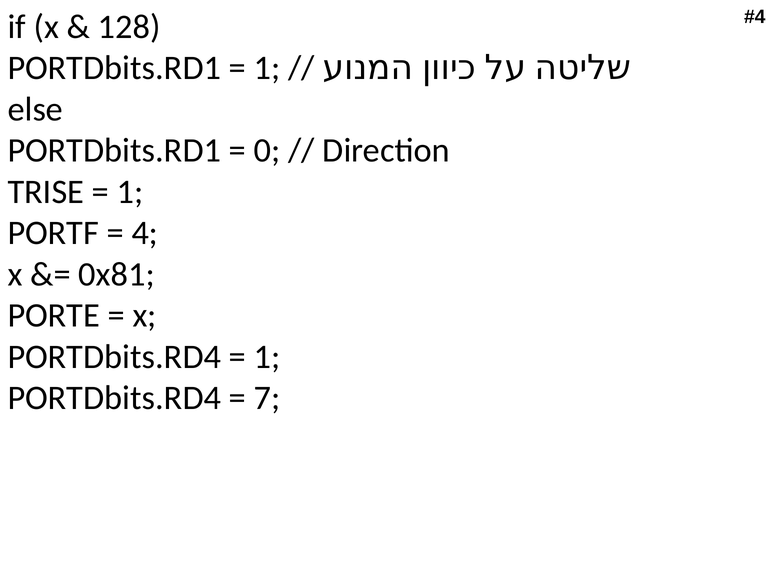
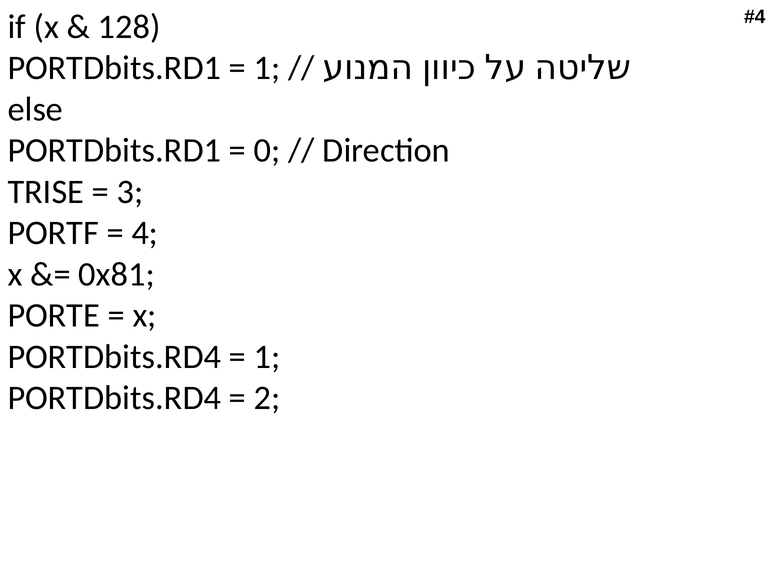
1 at (130, 192): 1 -> 3
7: 7 -> 2
